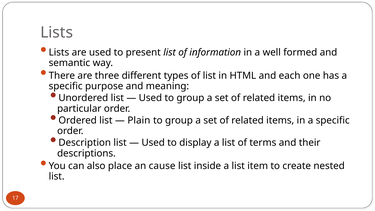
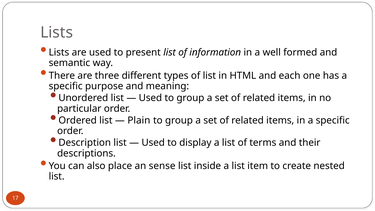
cause: cause -> sense
